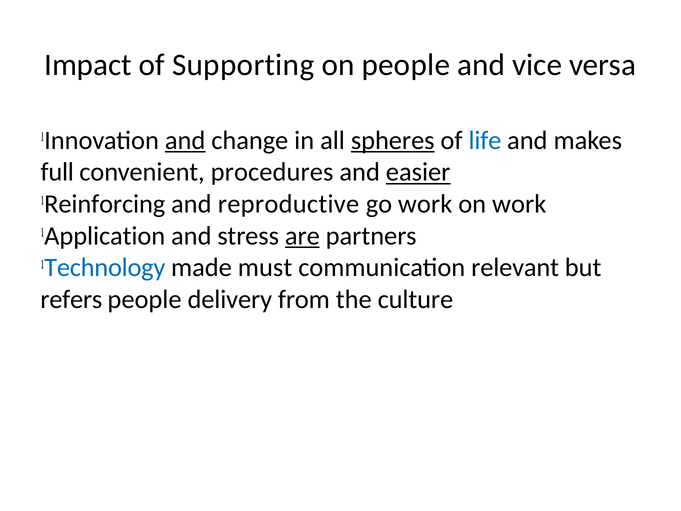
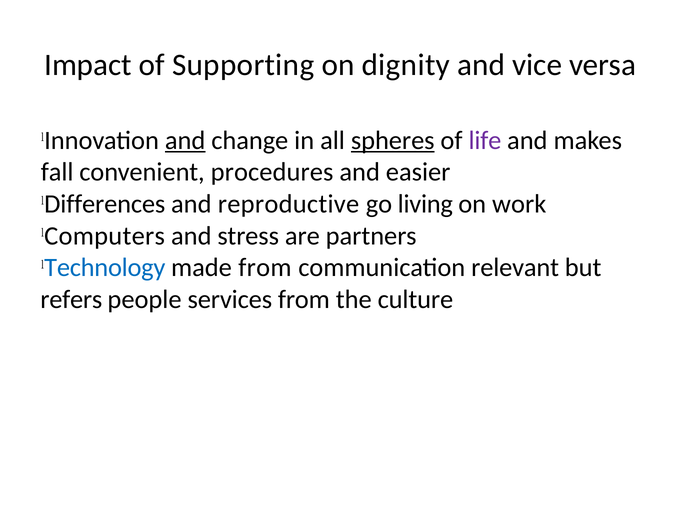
on people: people -> dignity
life colour: blue -> purple
full: full -> fall
easier underline: present -> none
Reinforcing: Reinforcing -> Differences
go work: work -> living
Application: Application -> Computers
are underline: present -> none
made must: must -> from
delivery: delivery -> services
